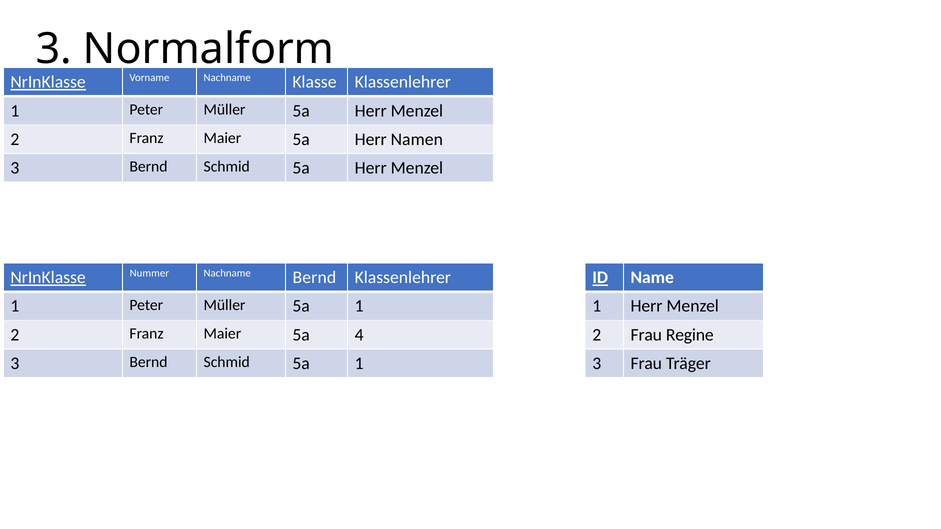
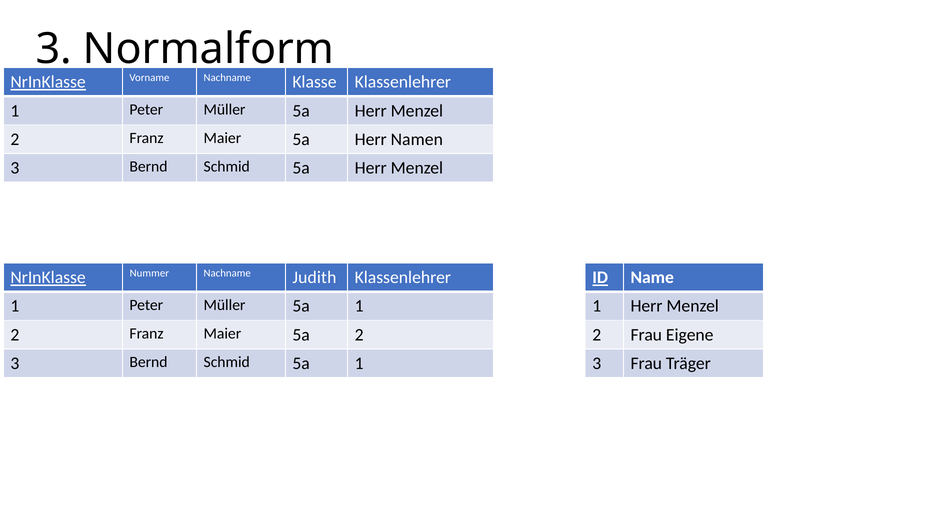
Nachname Bernd: Bernd -> Judith
5a 4: 4 -> 2
Regine: Regine -> Eigene
